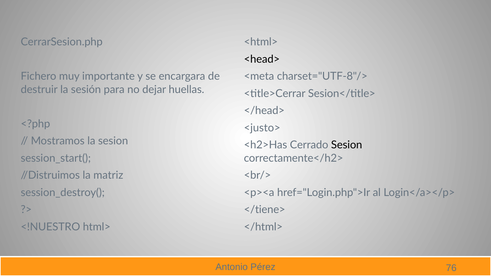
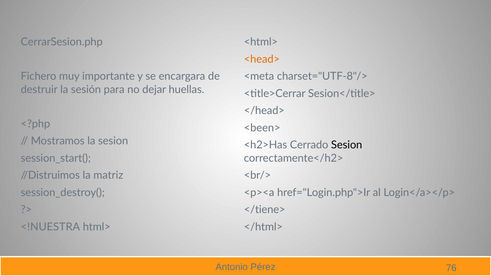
<head> colour: black -> orange
<justo>: <justo> -> <been>
<!NUESTRO: <!NUESTRO -> <!NUESTRA
